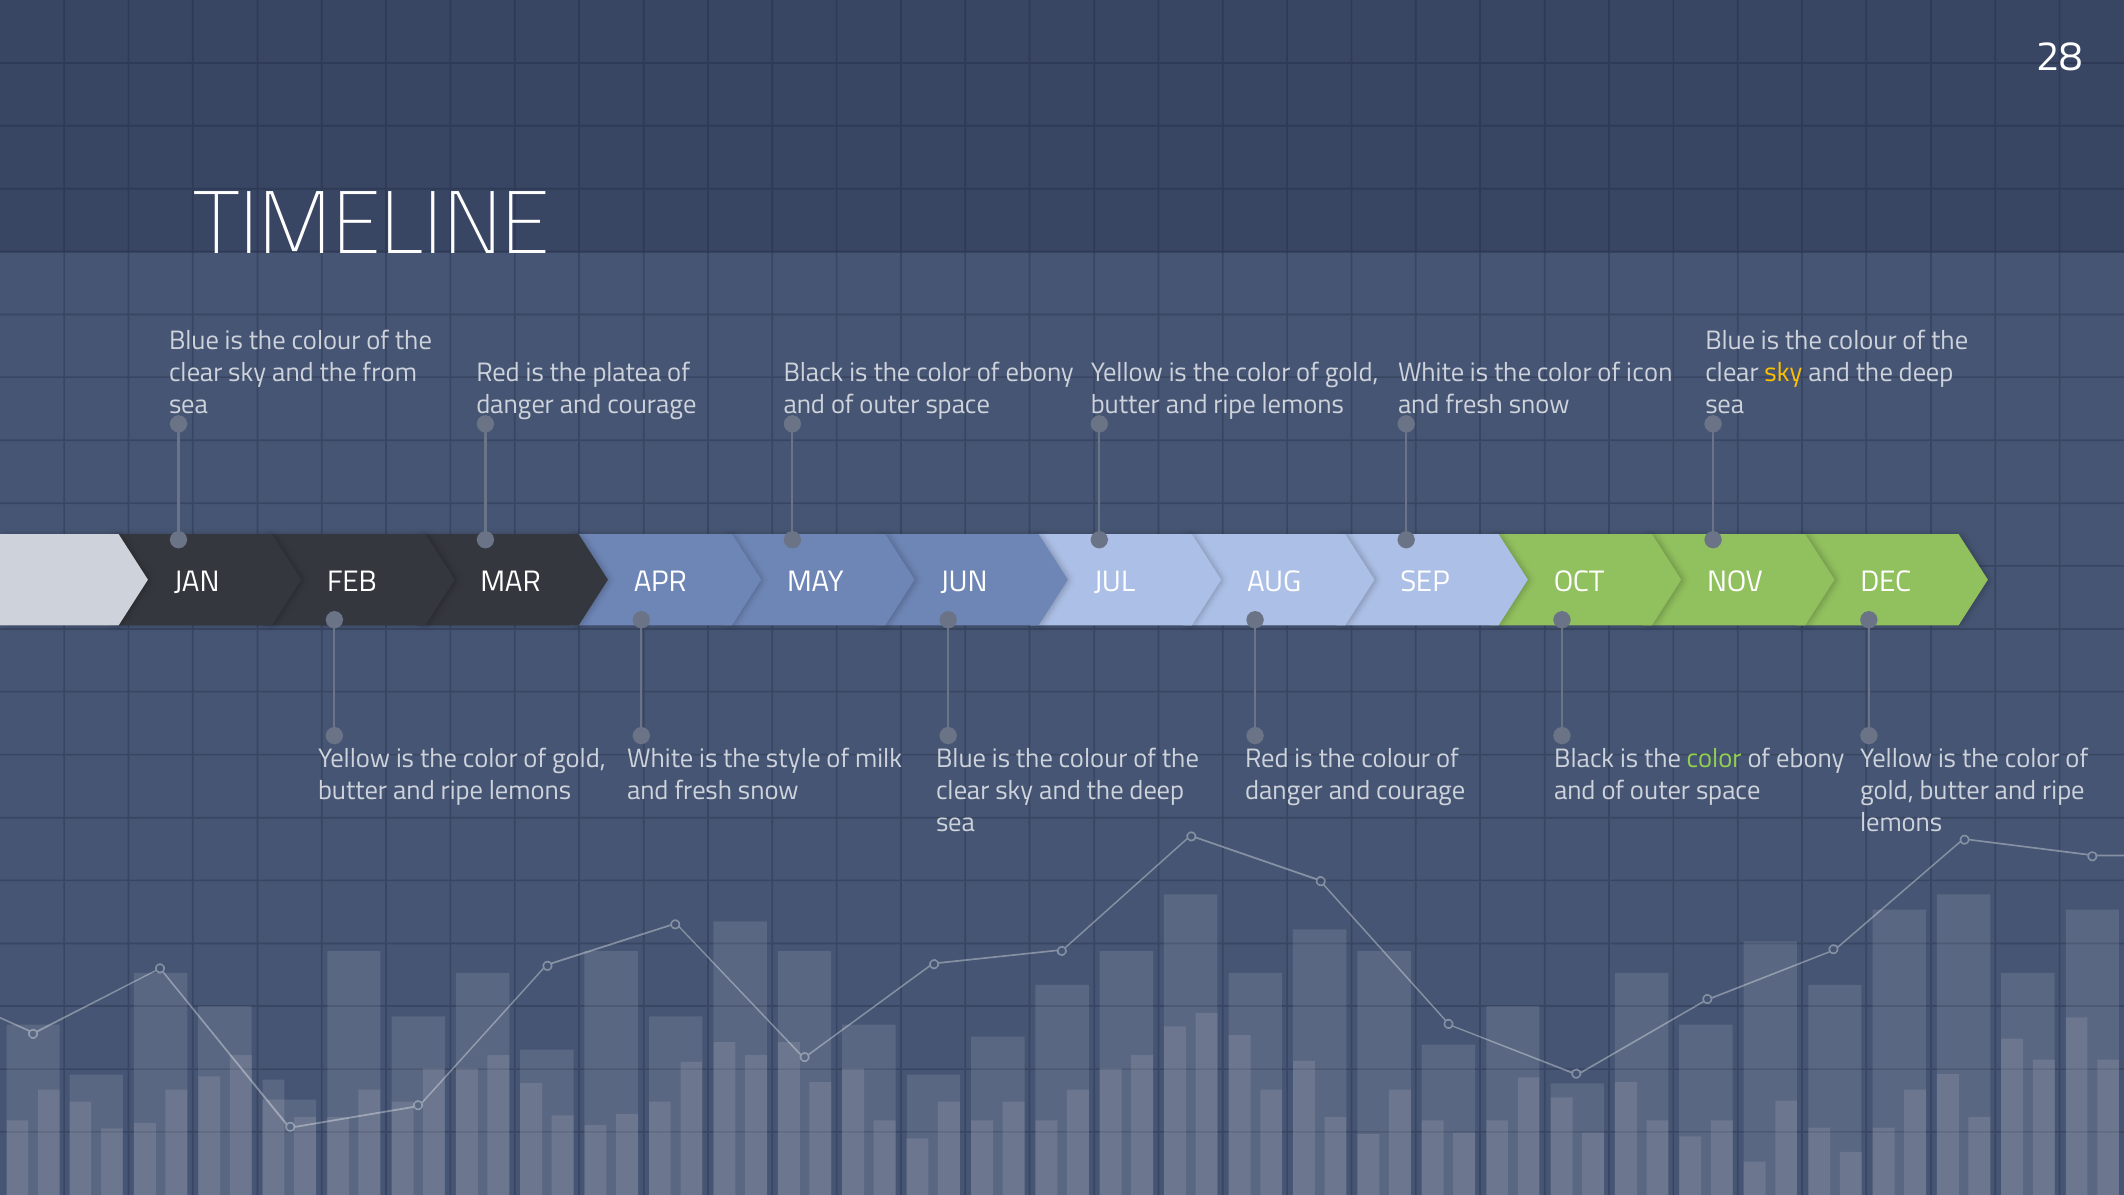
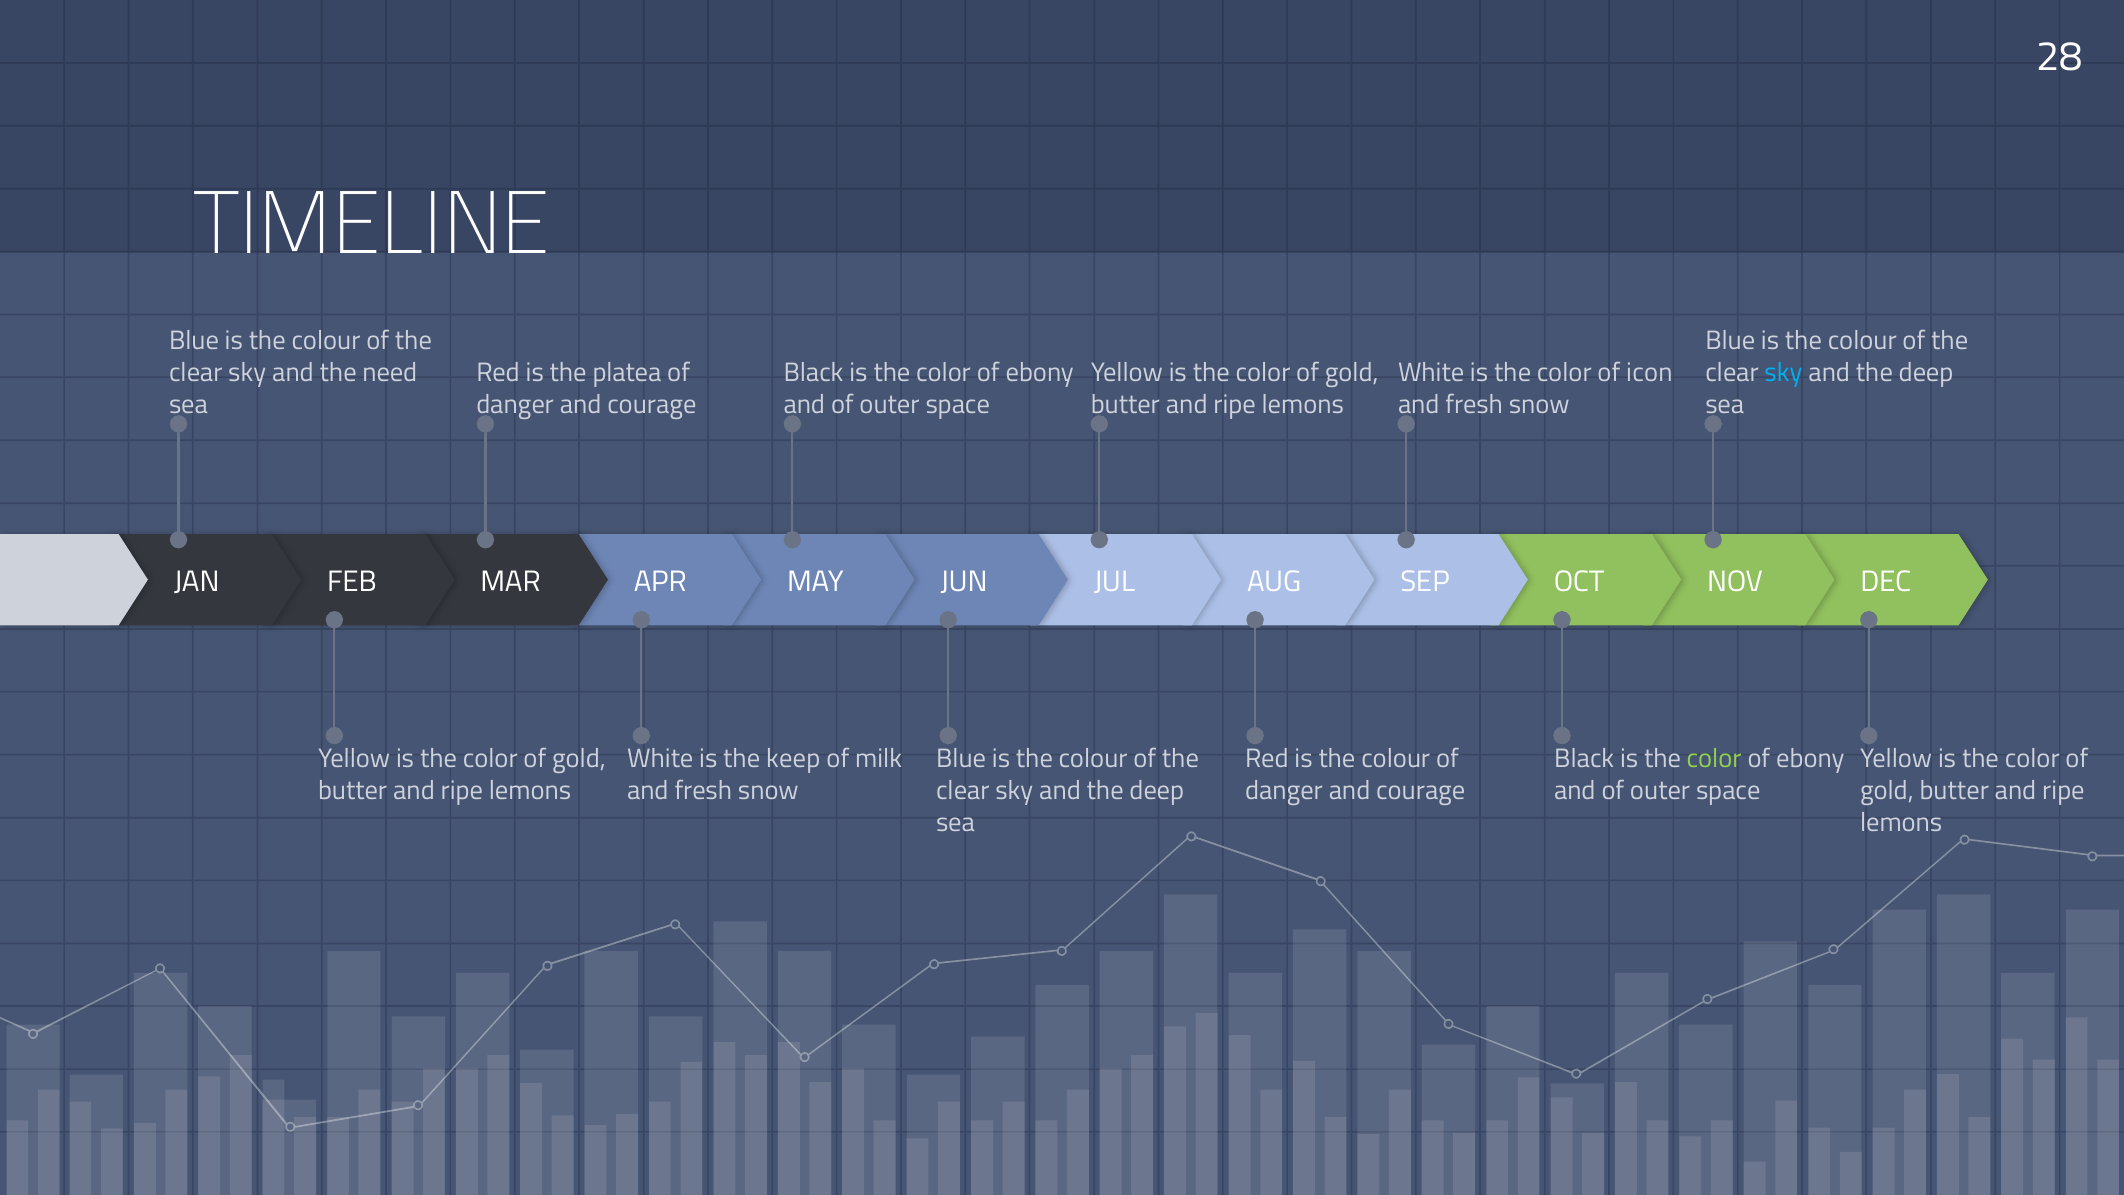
from: from -> need
sky at (1783, 373) colour: yellow -> light blue
style: style -> keep
